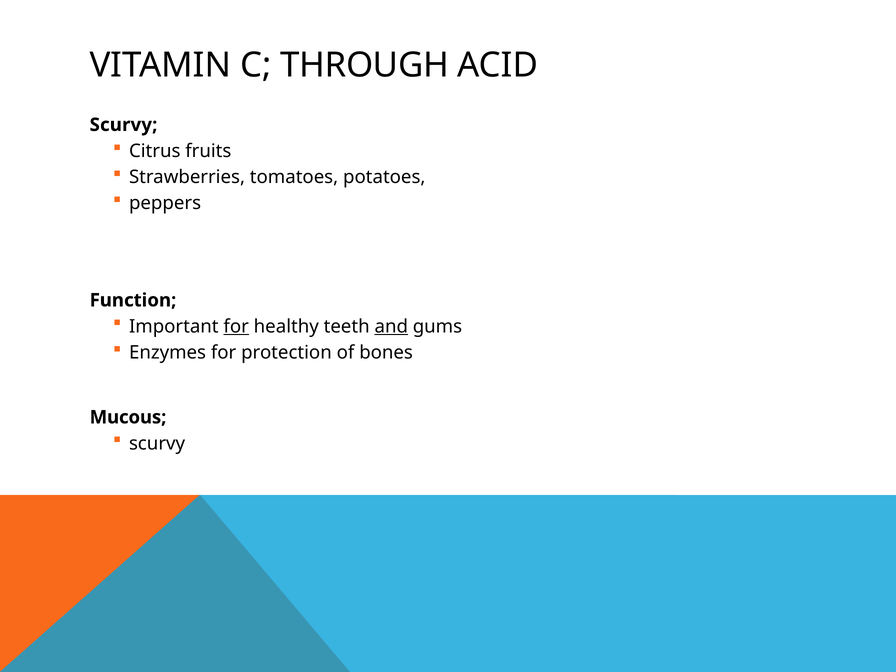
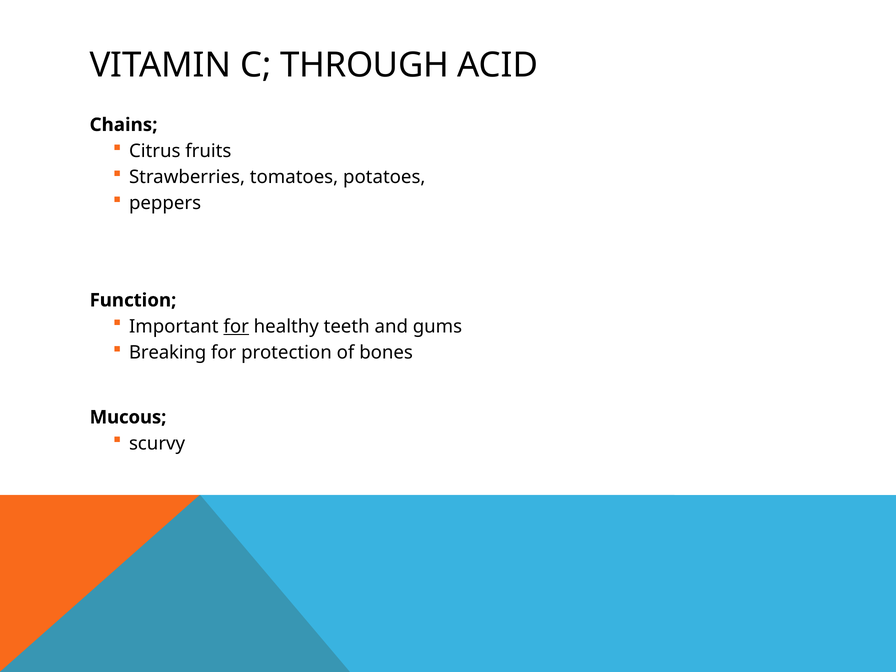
Scurvy at (124, 125): Scurvy -> Chains
and underline: present -> none
Enzymes: Enzymes -> Breaking
